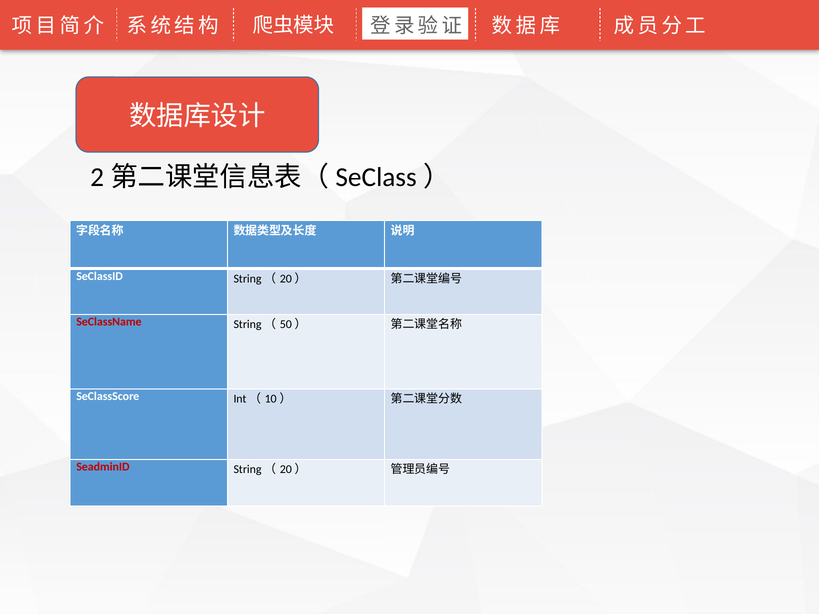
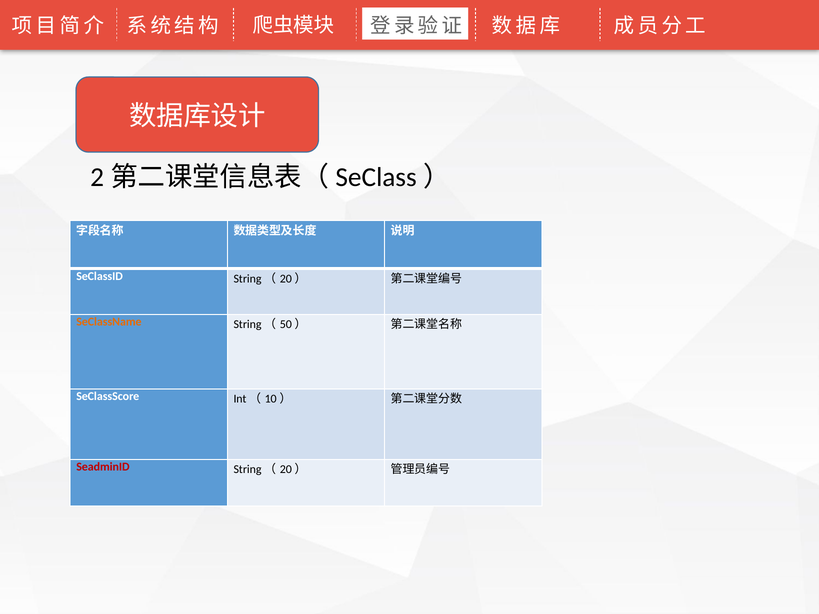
SeClassName colour: red -> orange
